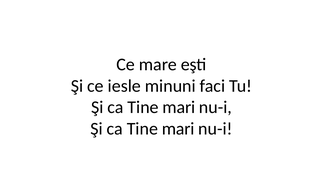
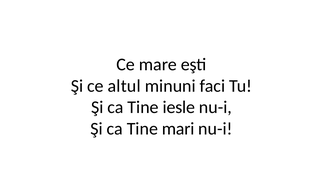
iesle: iesle -> altul
mari at (179, 108): mari -> iesle
